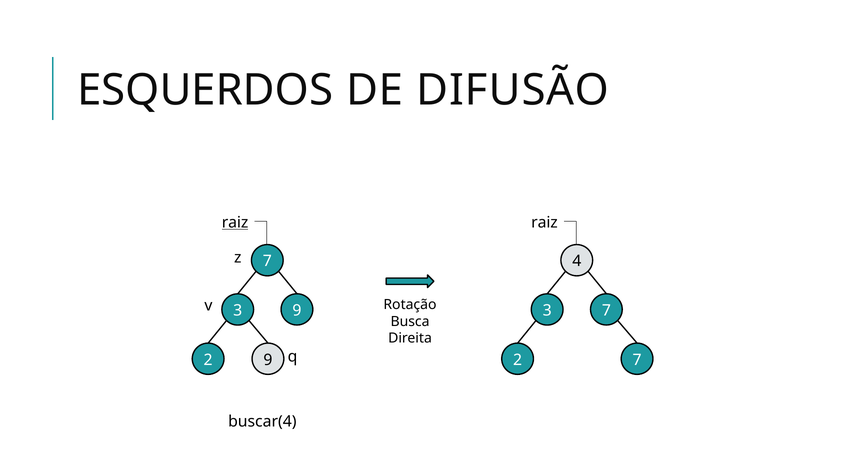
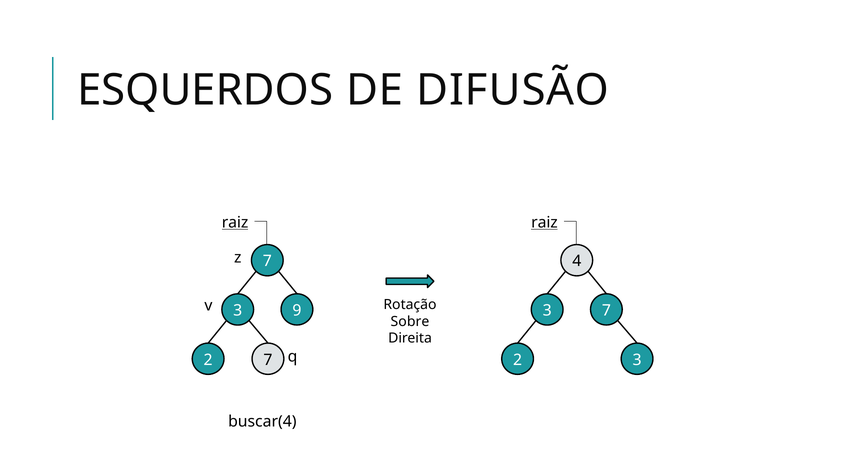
raiz at (545, 223) underline: none -> present
Busca: Busca -> Sobre
2 9: 9 -> 7
2 7: 7 -> 3
